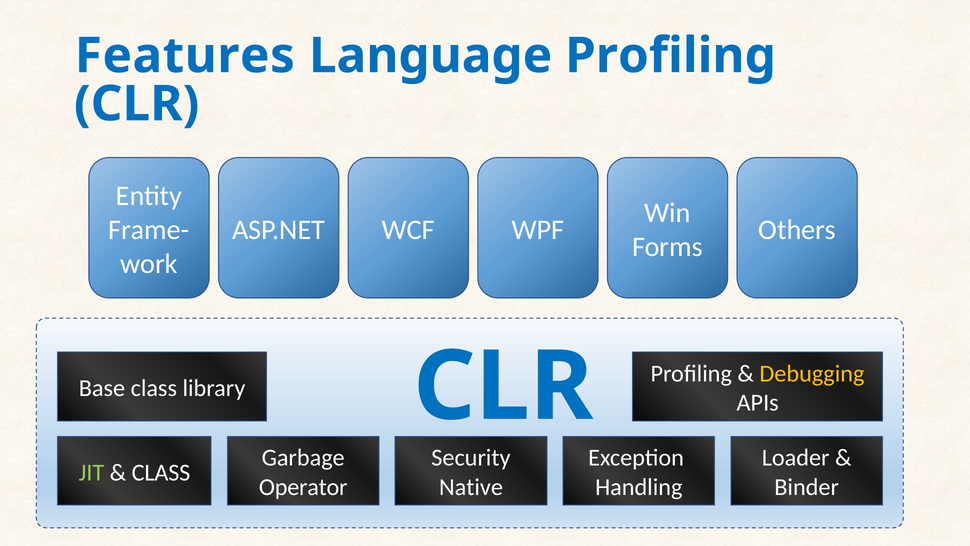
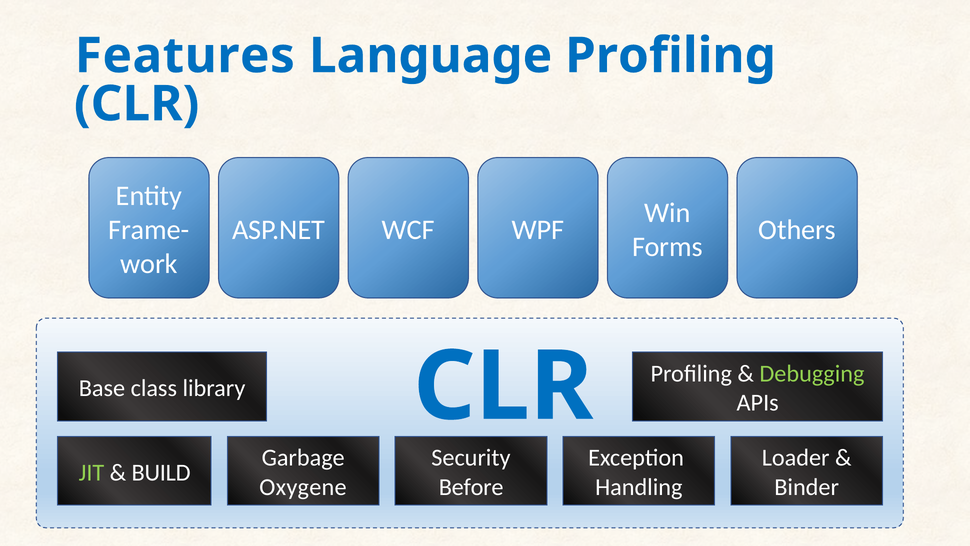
Debugging colour: yellow -> light green
CLASS at (161, 472): CLASS -> BUILD
Operator: Operator -> Oxygene
Native: Native -> Before
